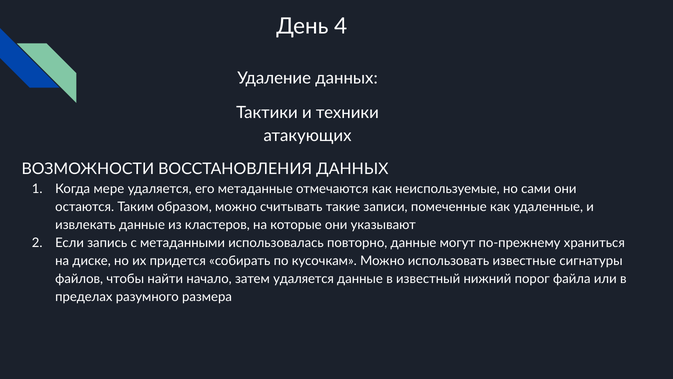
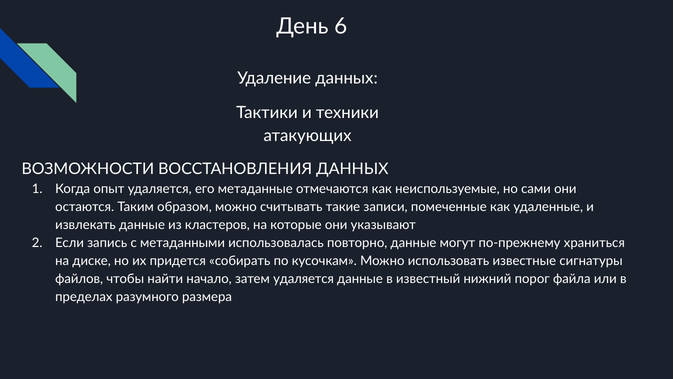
4: 4 -> 6
мере: мере -> опыт
